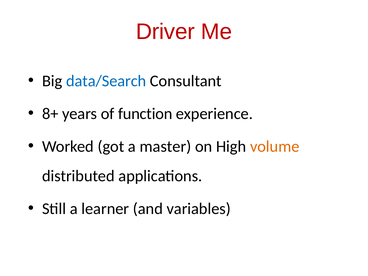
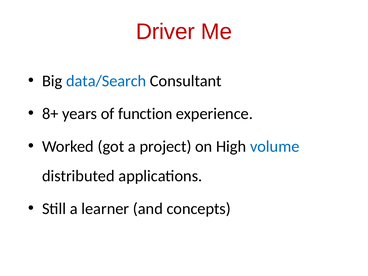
master: master -> project
volume colour: orange -> blue
variables: variables -> concepts
